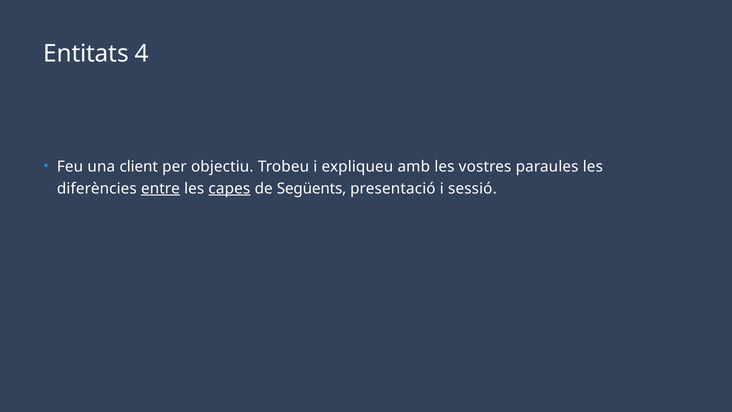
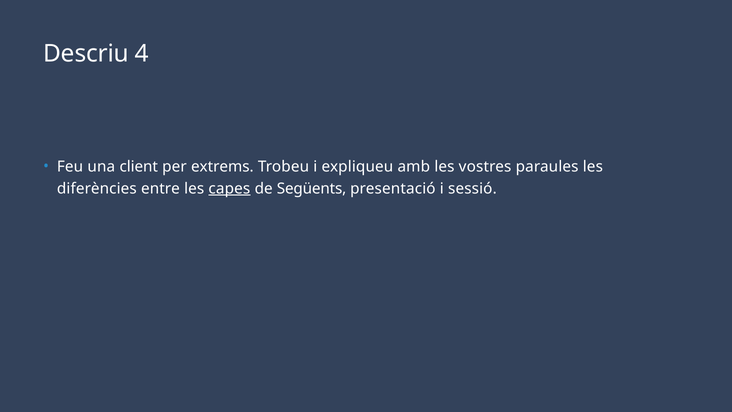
Entitats: Entitats -> Descriu
objectiu: objectiu -> extrems
entre underline: present -> none
